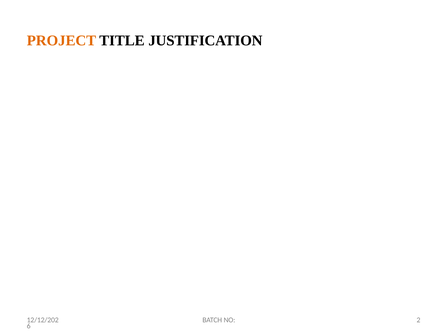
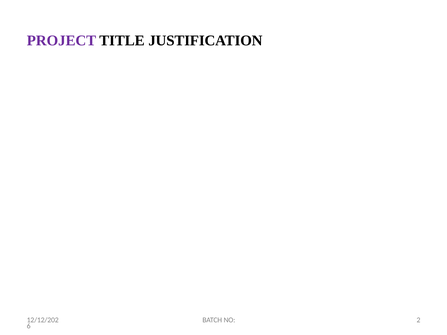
PROJECT colour: orange -> purple
